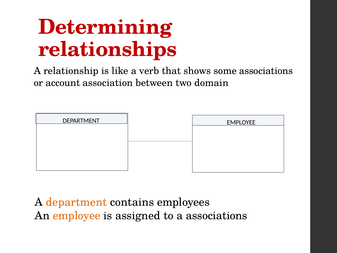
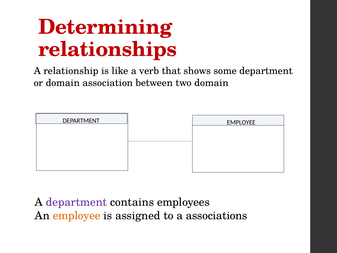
some associations: associations -> department
or account: account -> domain
department at (77, 202) colour: orange -> purple
